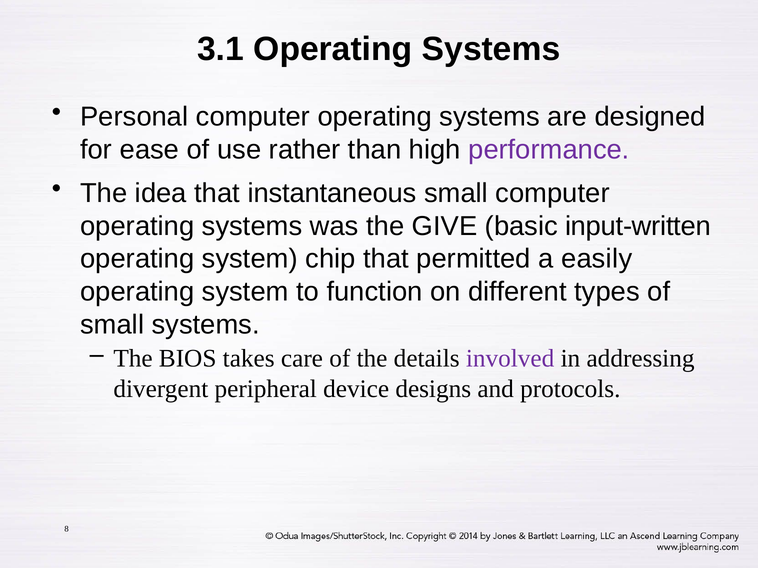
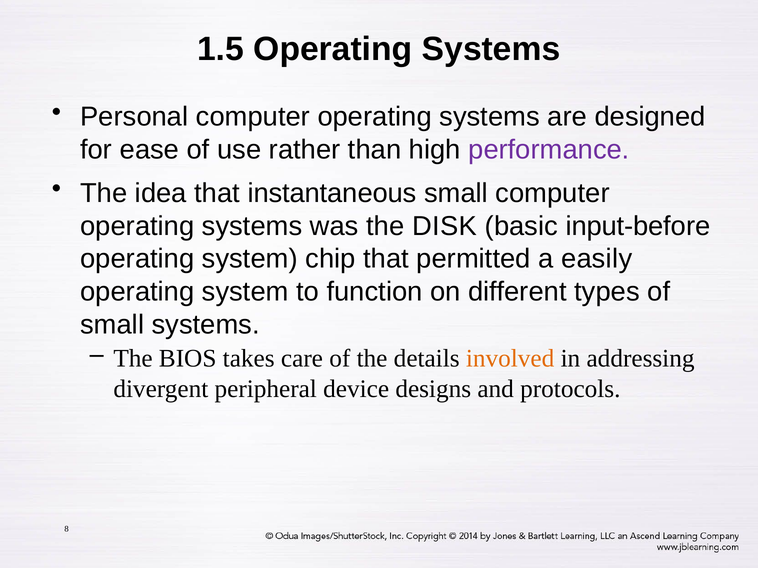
3.1: 3.1 -> 1.5
GIVE: GIVE -> DISK
input-written: input-written -> input-before
involved colour: purple -> orange
